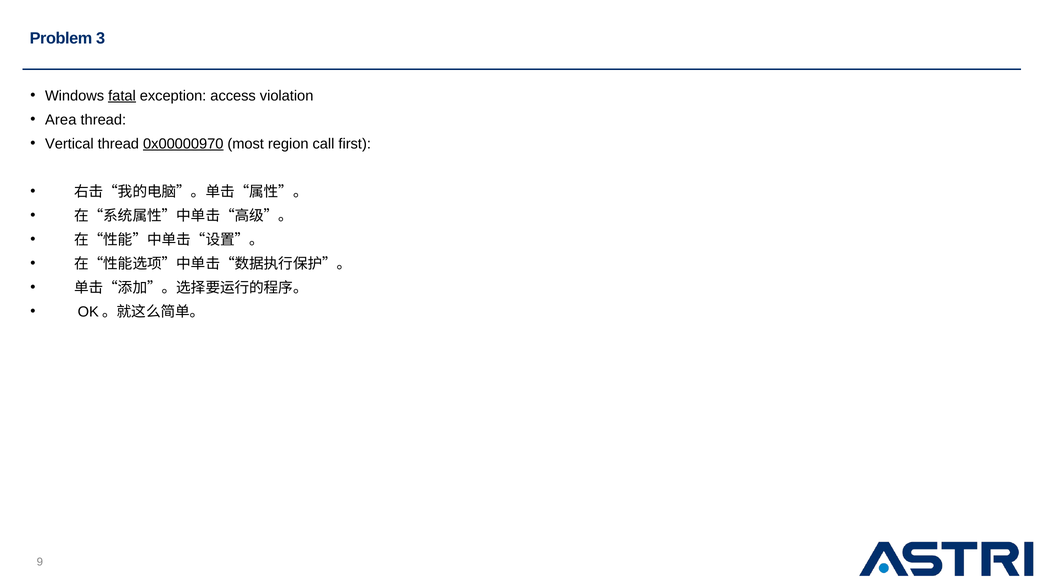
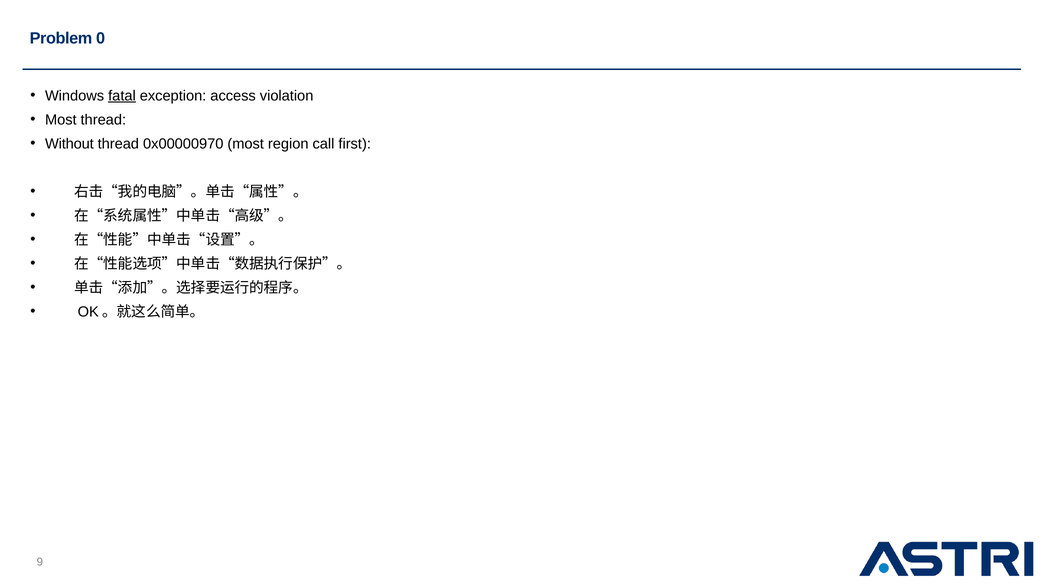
3: 3 -> 0
Area at (61, 120): Area -> Most
Vertical: Vertical -> Without
0x00000970 underline: present -> none
